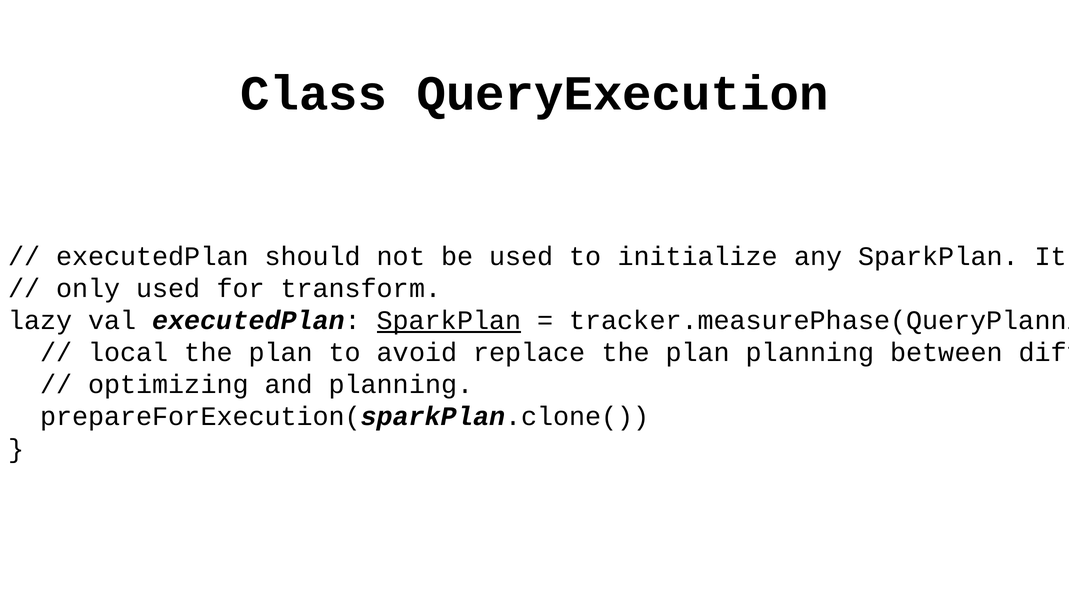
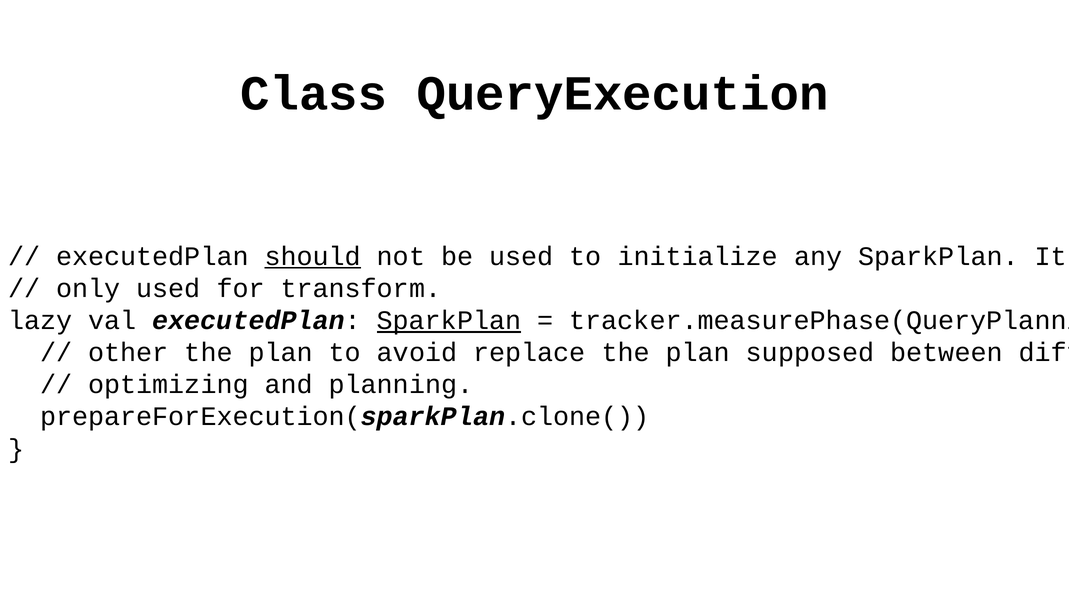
should at (313, 257) underline: none -> present
local: local -> other
plan planning: planning -> supposed
